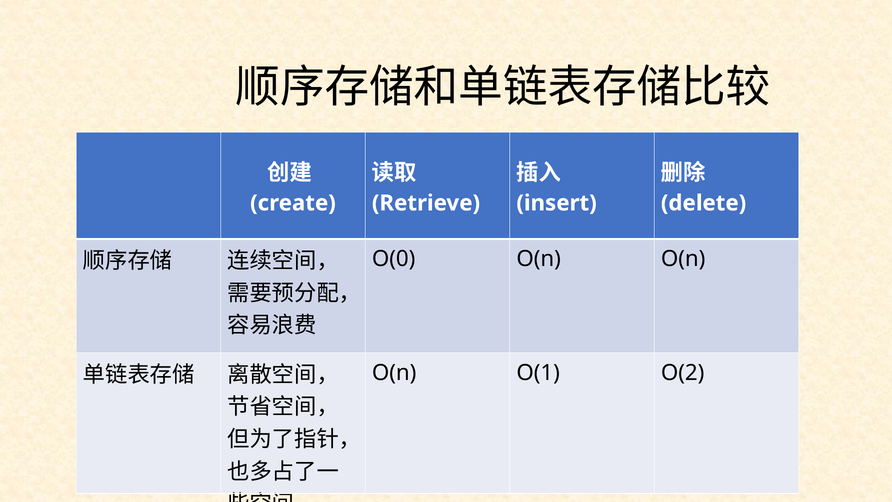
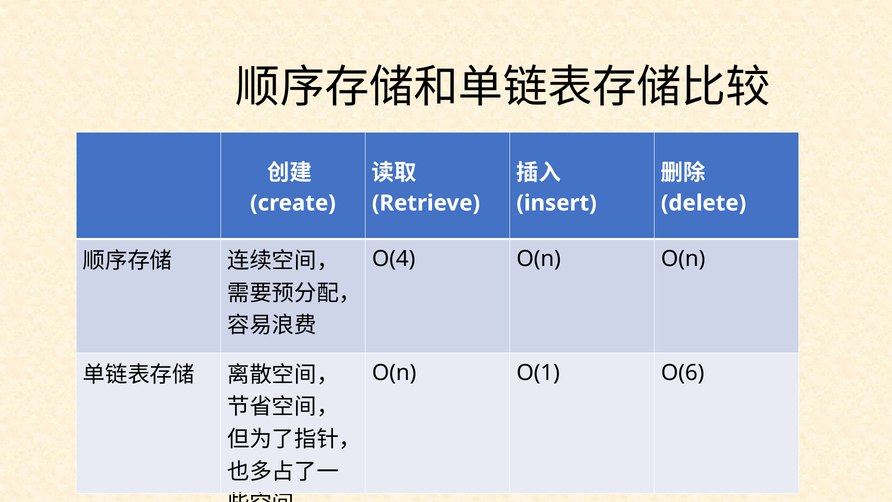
O(0: O(0 -> O(4
O(2: O(2 -> O(6
